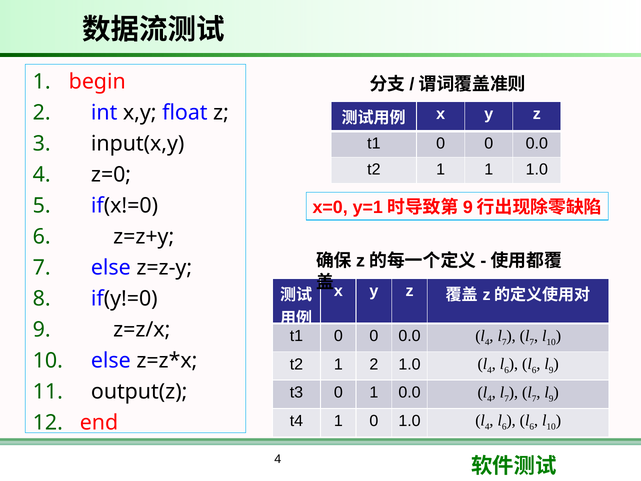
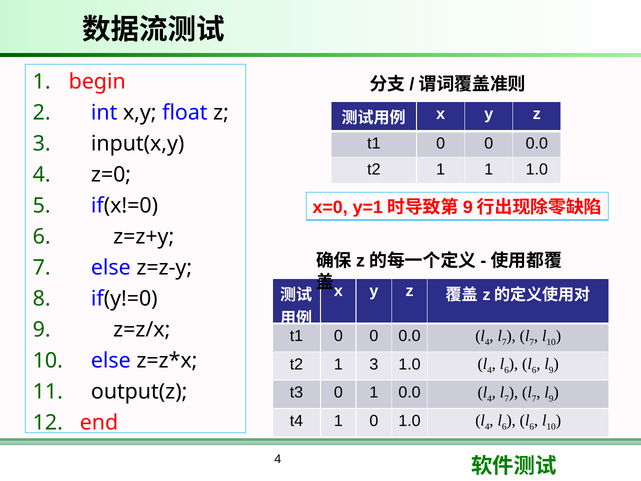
1 2: 2 -> 3
